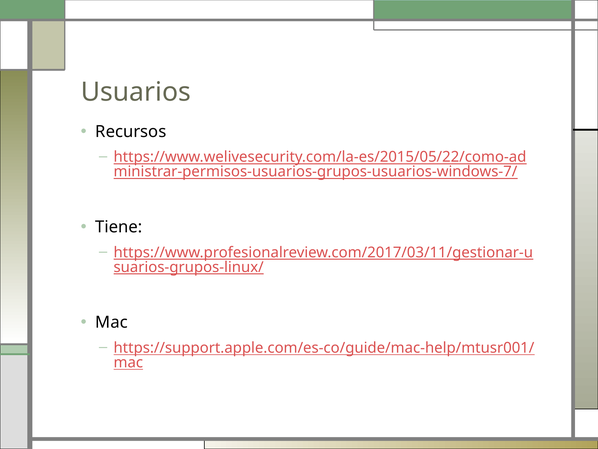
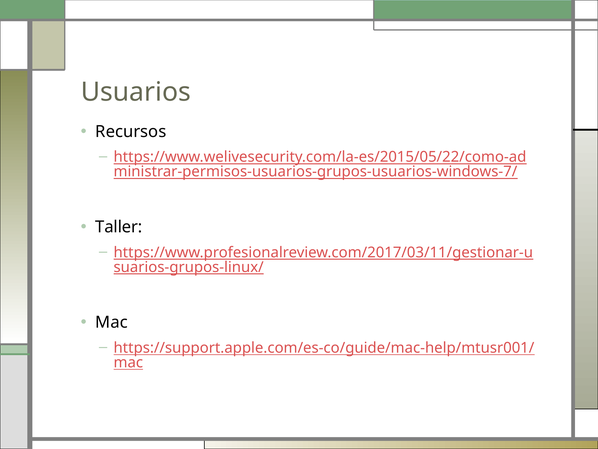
Tiene: Tiene -> Taller
